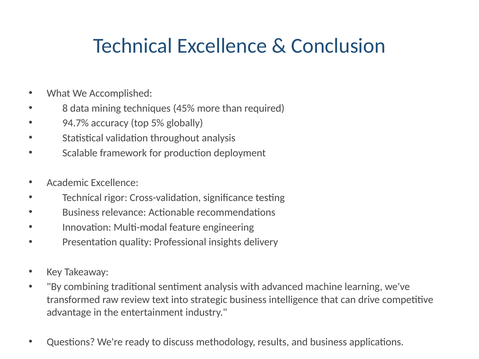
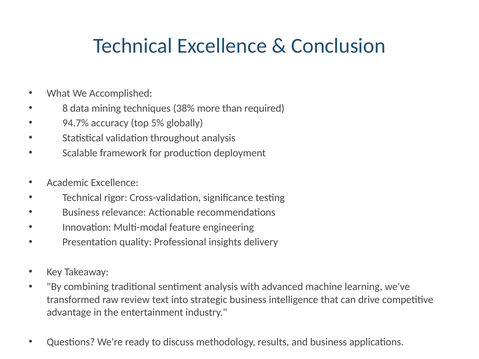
45%: 45% -> 38%
